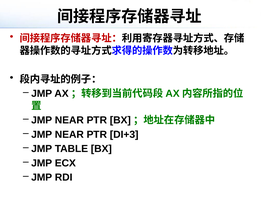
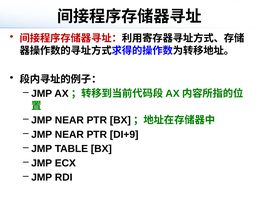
DI+3: DI+3 -> DI+9
